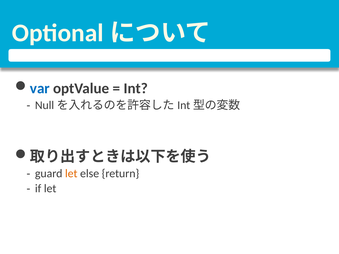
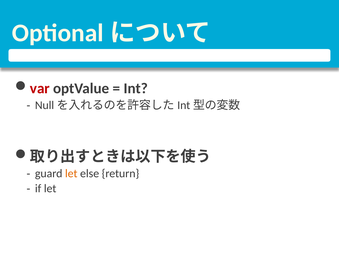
var colour: blue -> red
